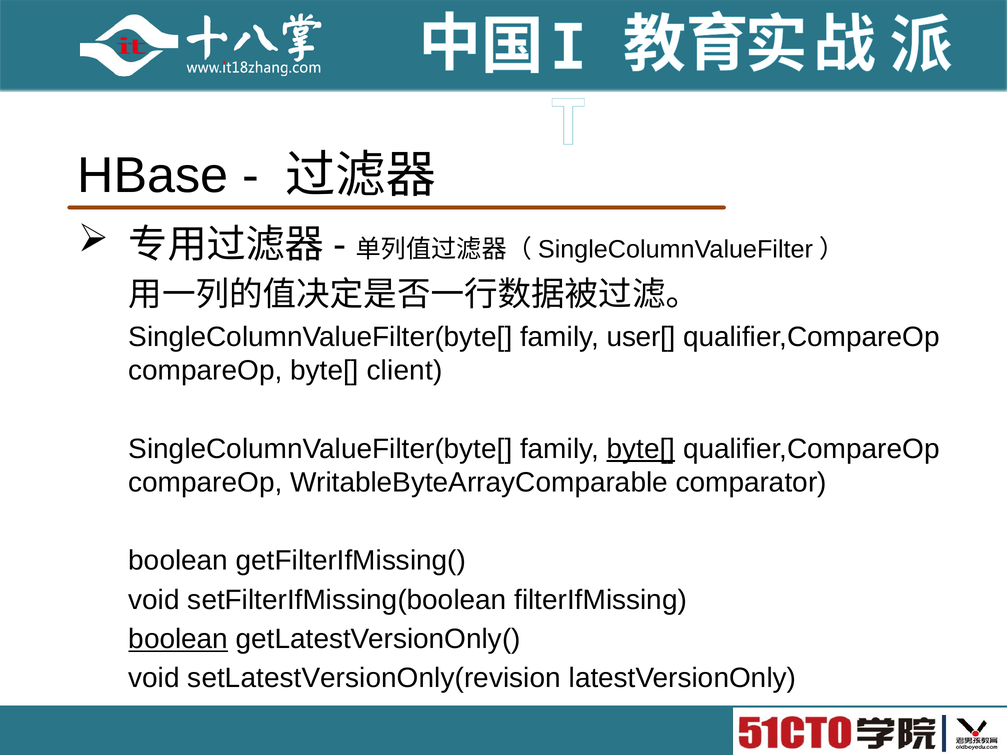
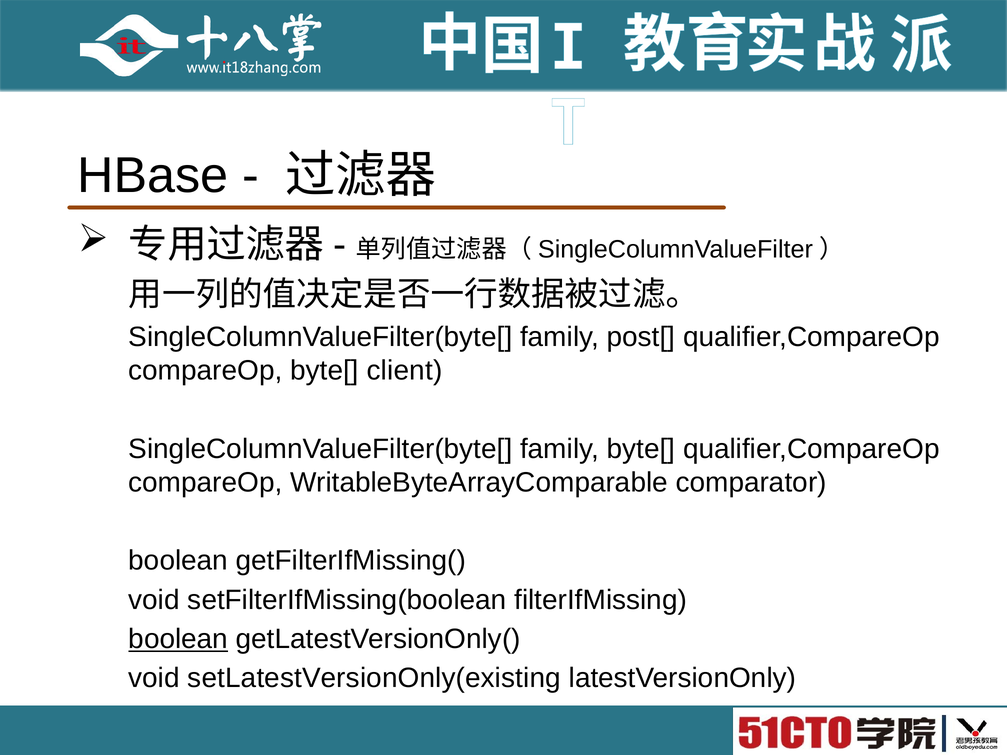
user[: user[ -> post[
byte[ at (641, 449) underline: present -> none
setLatestVersionOnly(revision: setLatestVersionOnly(revision -> setLatestVersionOnly(existing
